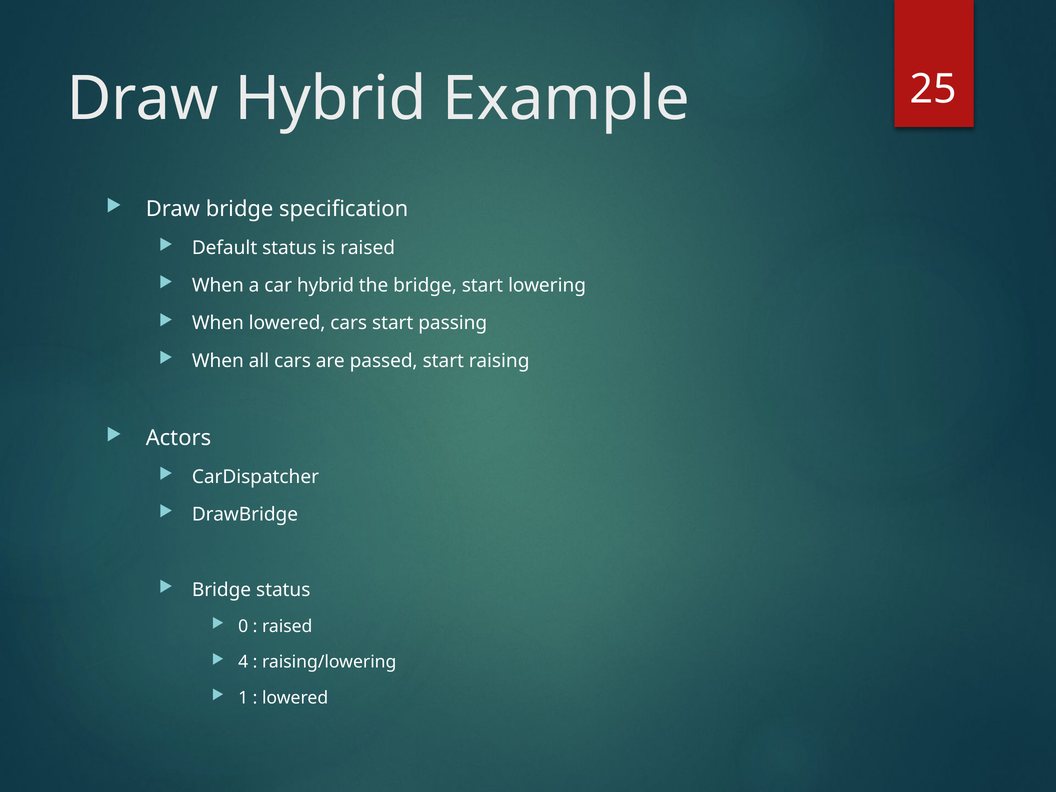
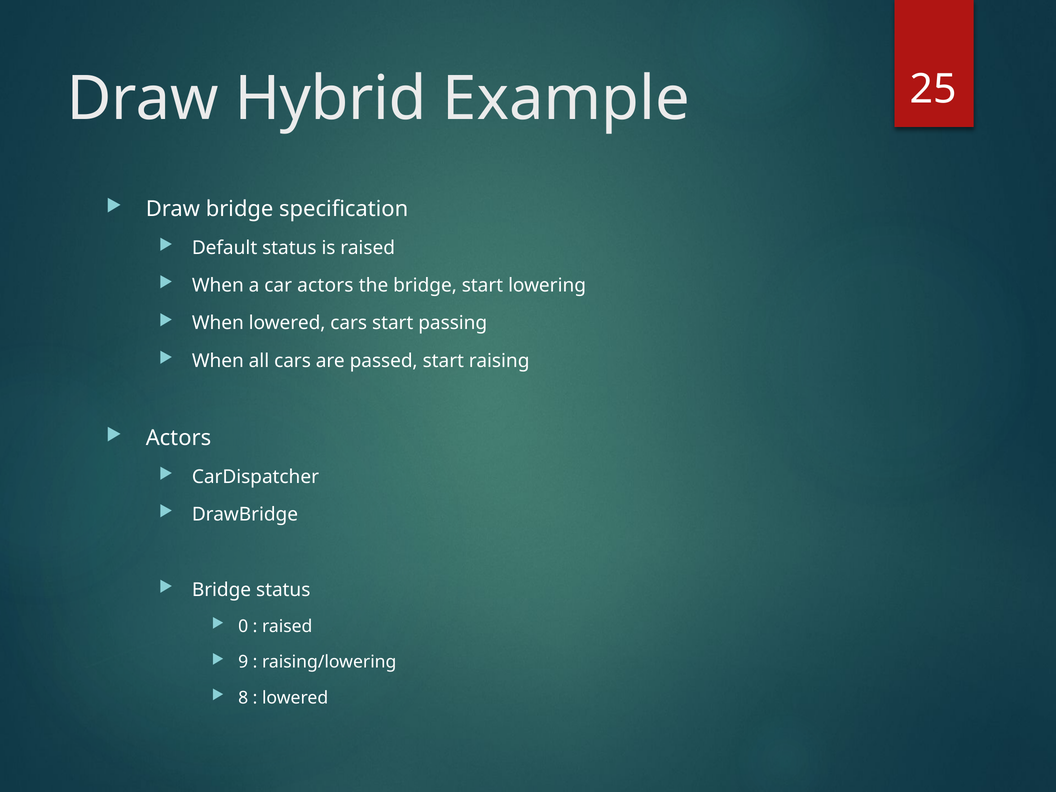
car hybrid: hybrid -> actors
4: 4 -> 9
1: 1 -> 8
